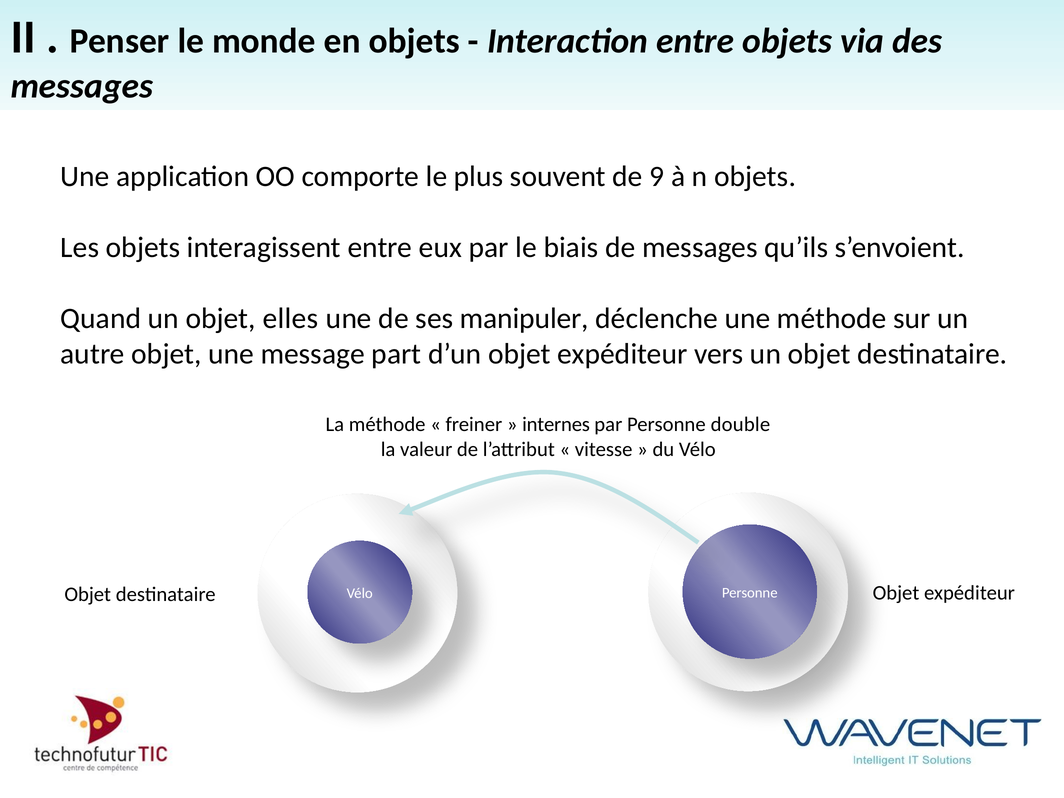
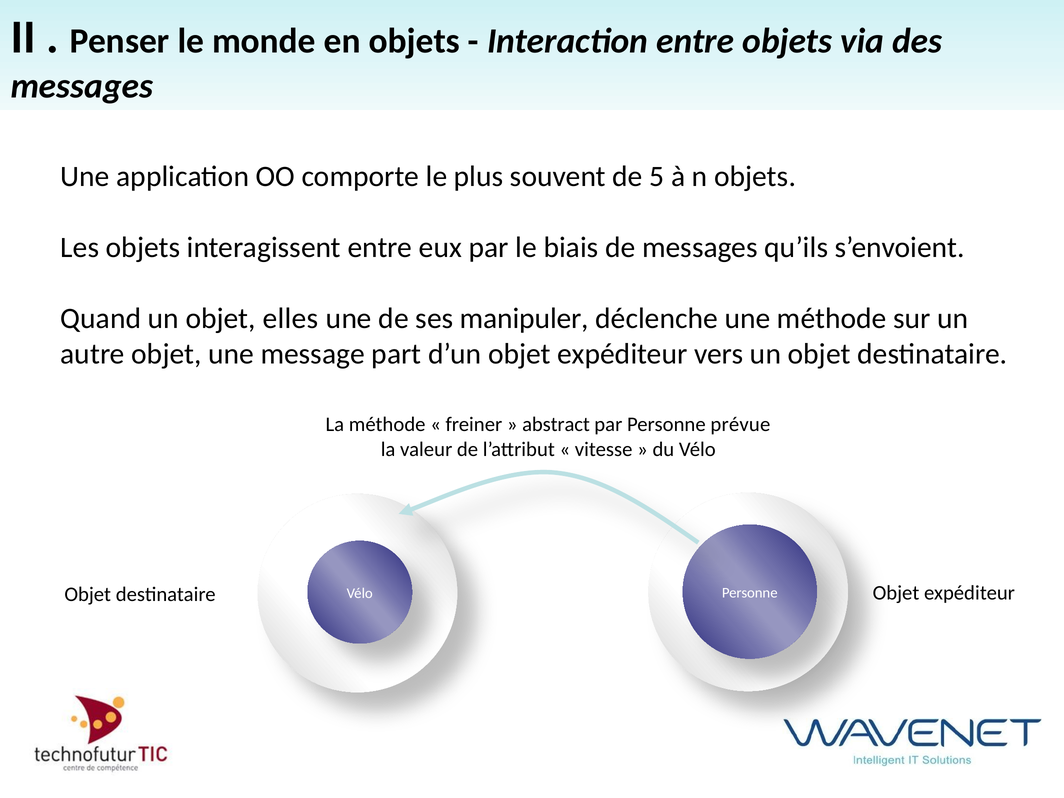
9: 9 -> 5
internes: internes -> abstract
double: double -> prévue
